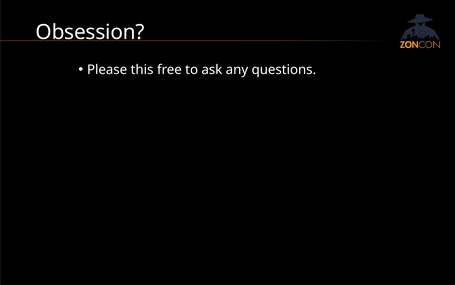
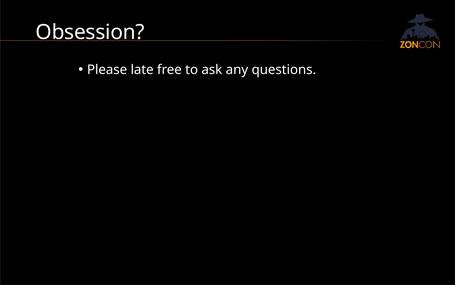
this: this -> late
